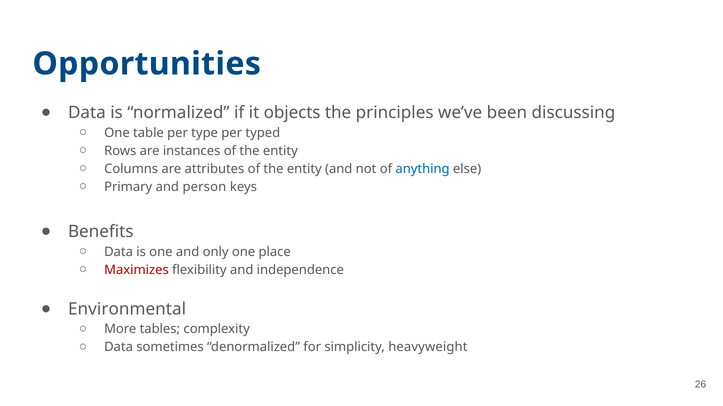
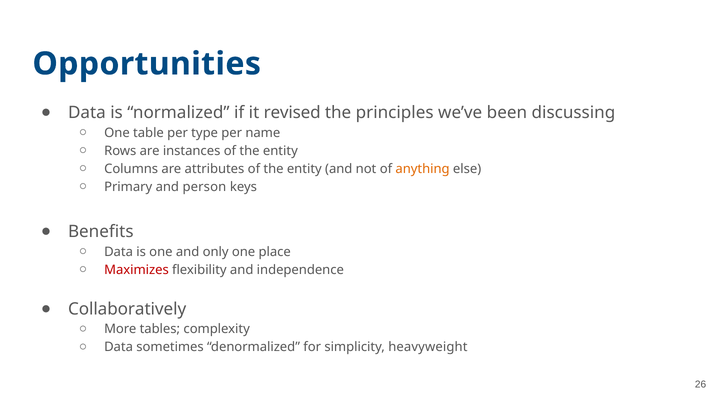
objects: objects -> revised
typed: typed -> name
anything colour: blue -> orange
Environmental: Environmental -> Collaboratively
